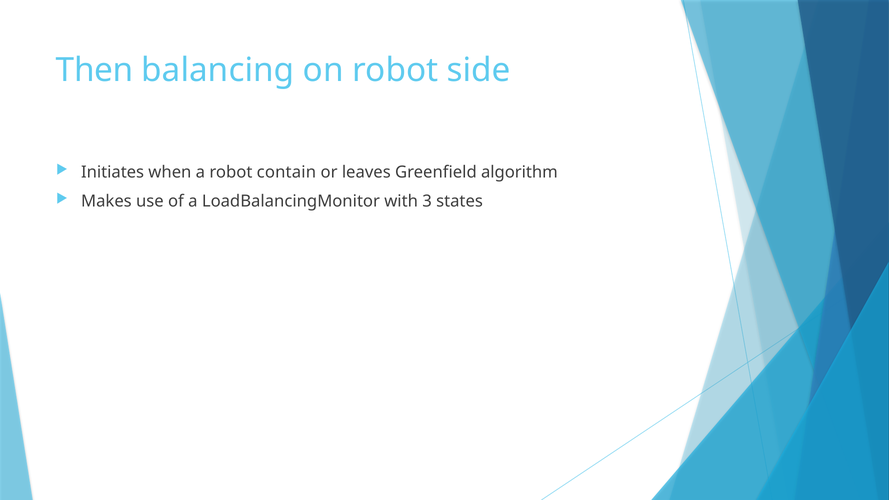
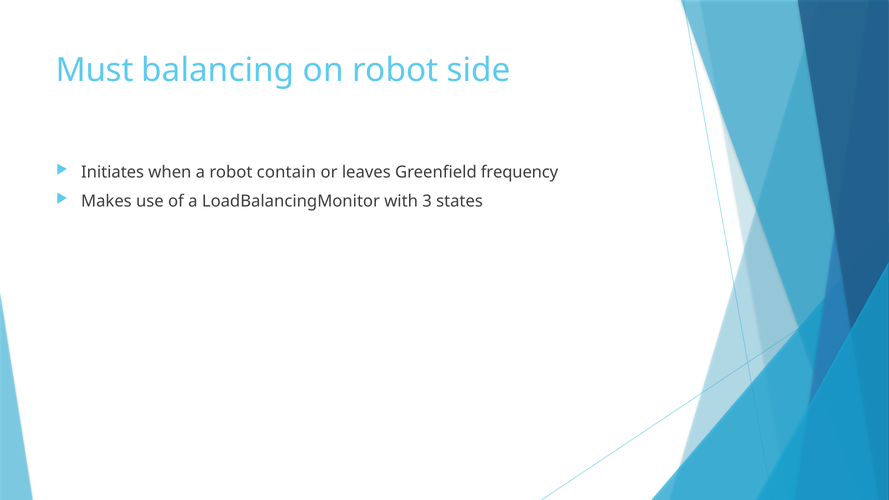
Then: Then -> Must
algorithm: algorithm -> frequency
